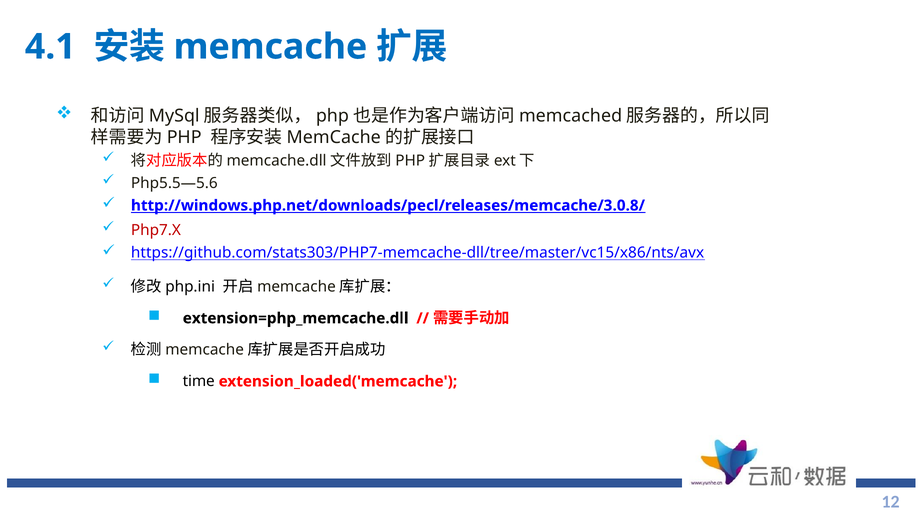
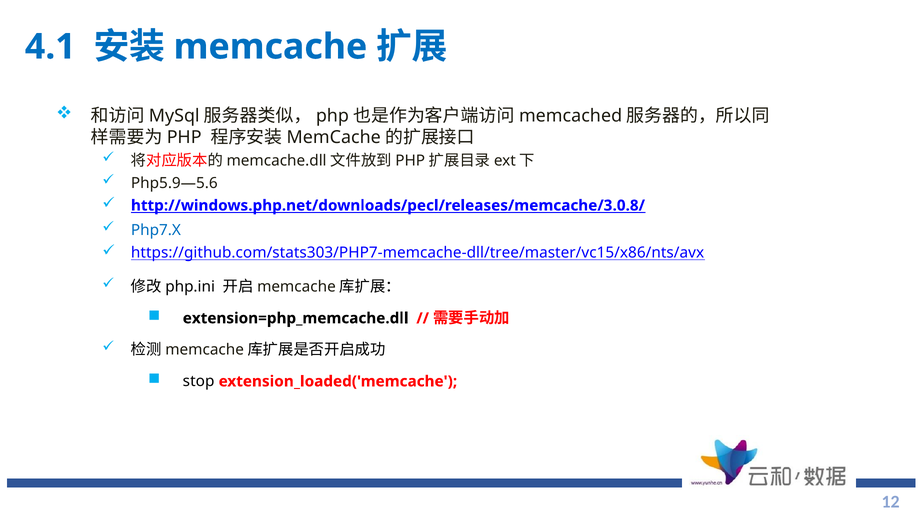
Php5.5—5.6: Php5.5—5.6 -> Php5.9—5.6
Php7.X colour: red -> blue
time: time -> stop
